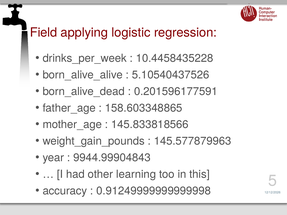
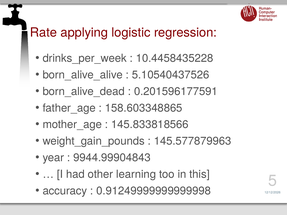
Field: Field -> Rate
